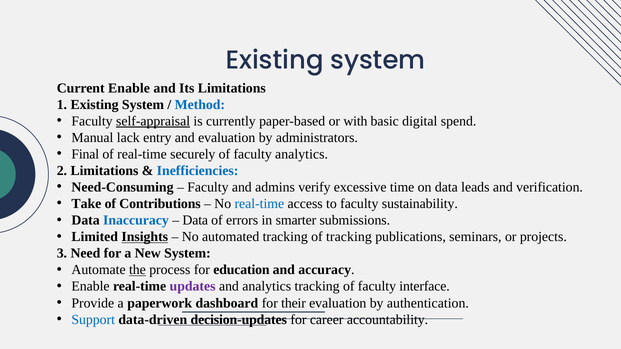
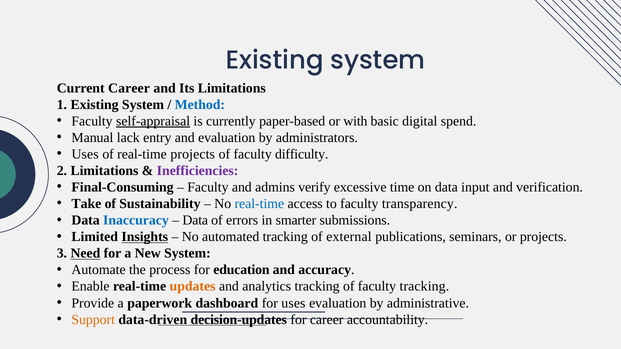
Current Enable: Enable -> Career
Final at (85, 154): Final -> Uses
real-time securely: securely -> projects
faculty analytics: analytics -> difficulty
Inefficiencies colour: blue -> purple
Need-Consuming: Need-Consuming -> Final-Consuming
leads: leads -> input
Contributions: Contributions -> Sustainability
sustainability: sustainability -> transparency
of tracking: tracking -> external
Need underline: none -> present
the underline: present -> none
updates colour: purple -> orange
faculty interface: interface -> tracking
for their: their -> uses
authentication: authentication -> administrative
Support colour: blue -> orange
